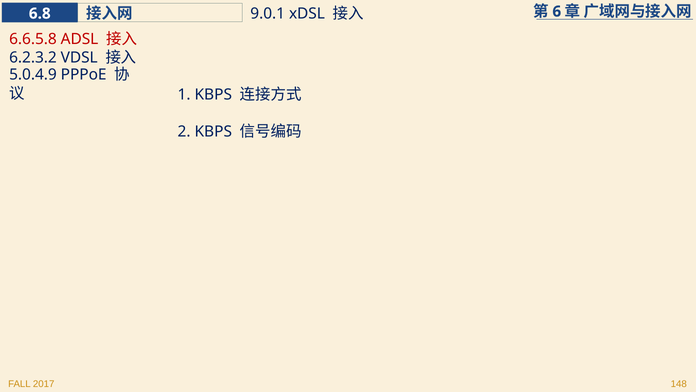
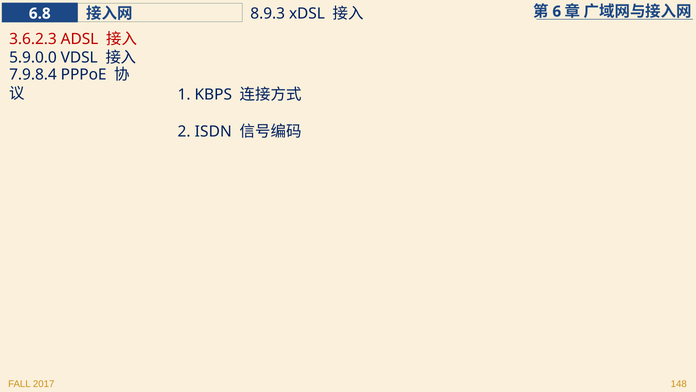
9.0.1: 9.0.1 -> 8.9.3
6.6.5.8: 6.6.5.8 -> 3.6.2.3
6.2.3.2: 6.2.3.2 -> 5.9.0.0
5.0.4.9: 5.0.4.9 -> 7.9.8.4
2 KBPS: KBPS -> ISDN
